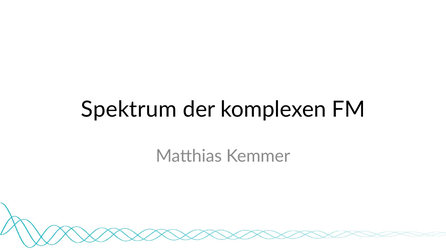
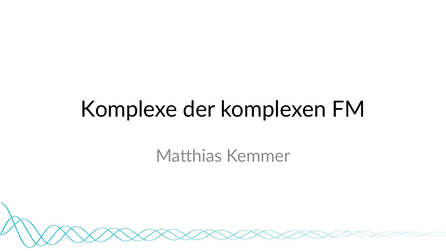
Spektrum: Spektrum -> Komplexe
